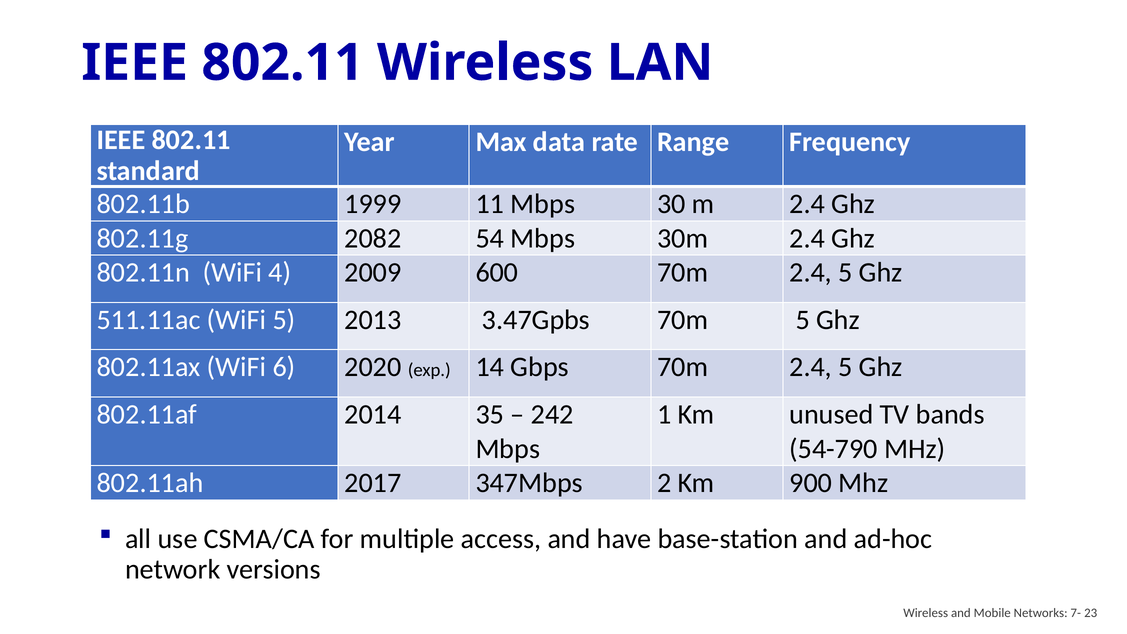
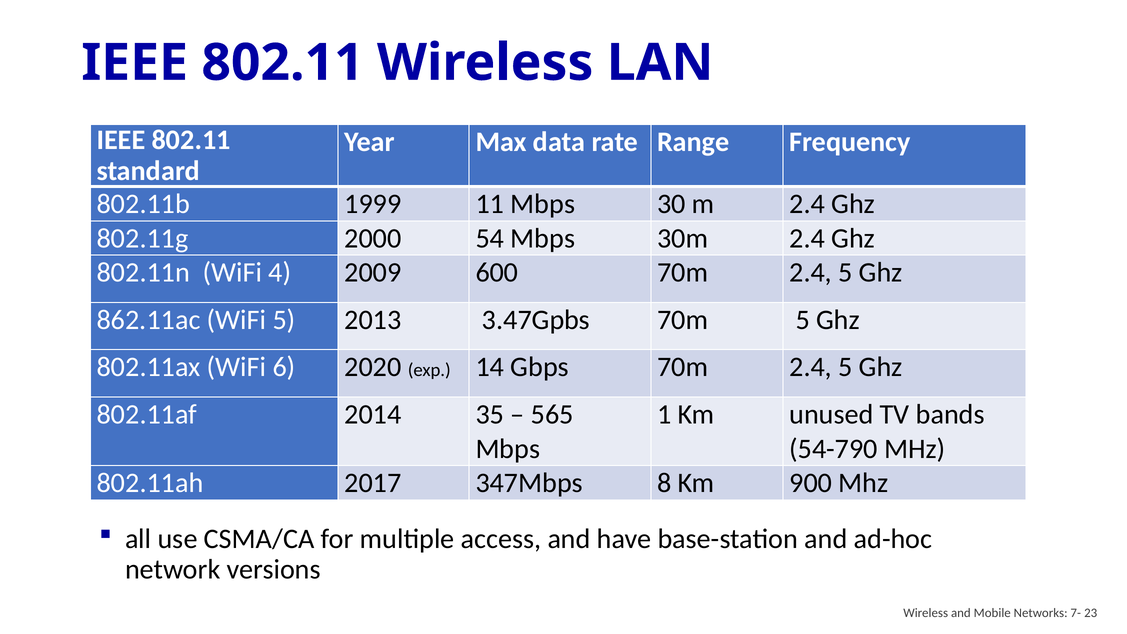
2082: 2082 -> 2000
511.11ac: 511.11ac -> 862.11ac
242: 242 -> 565
2: 2 -> 8
